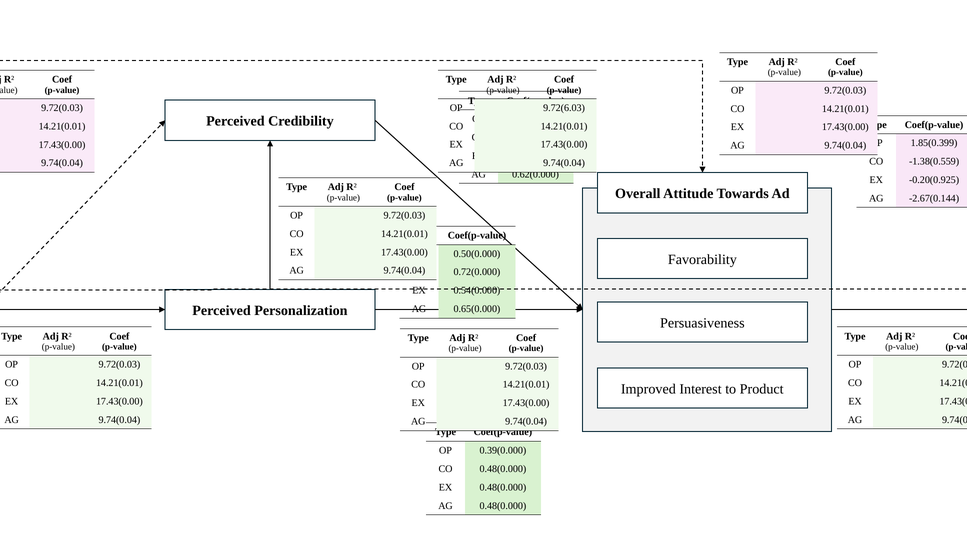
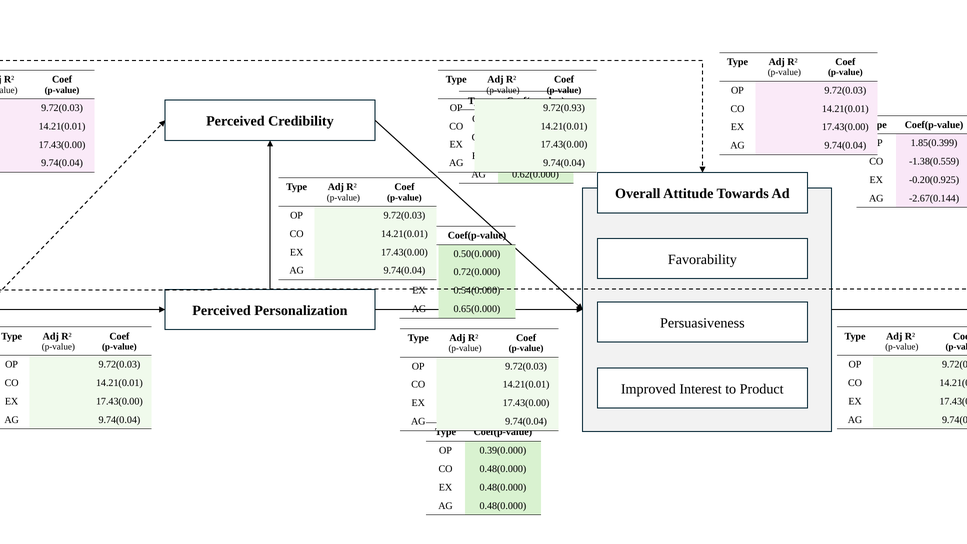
9.72(6.03: 9.72(6.03 -> 9.72(0.93
